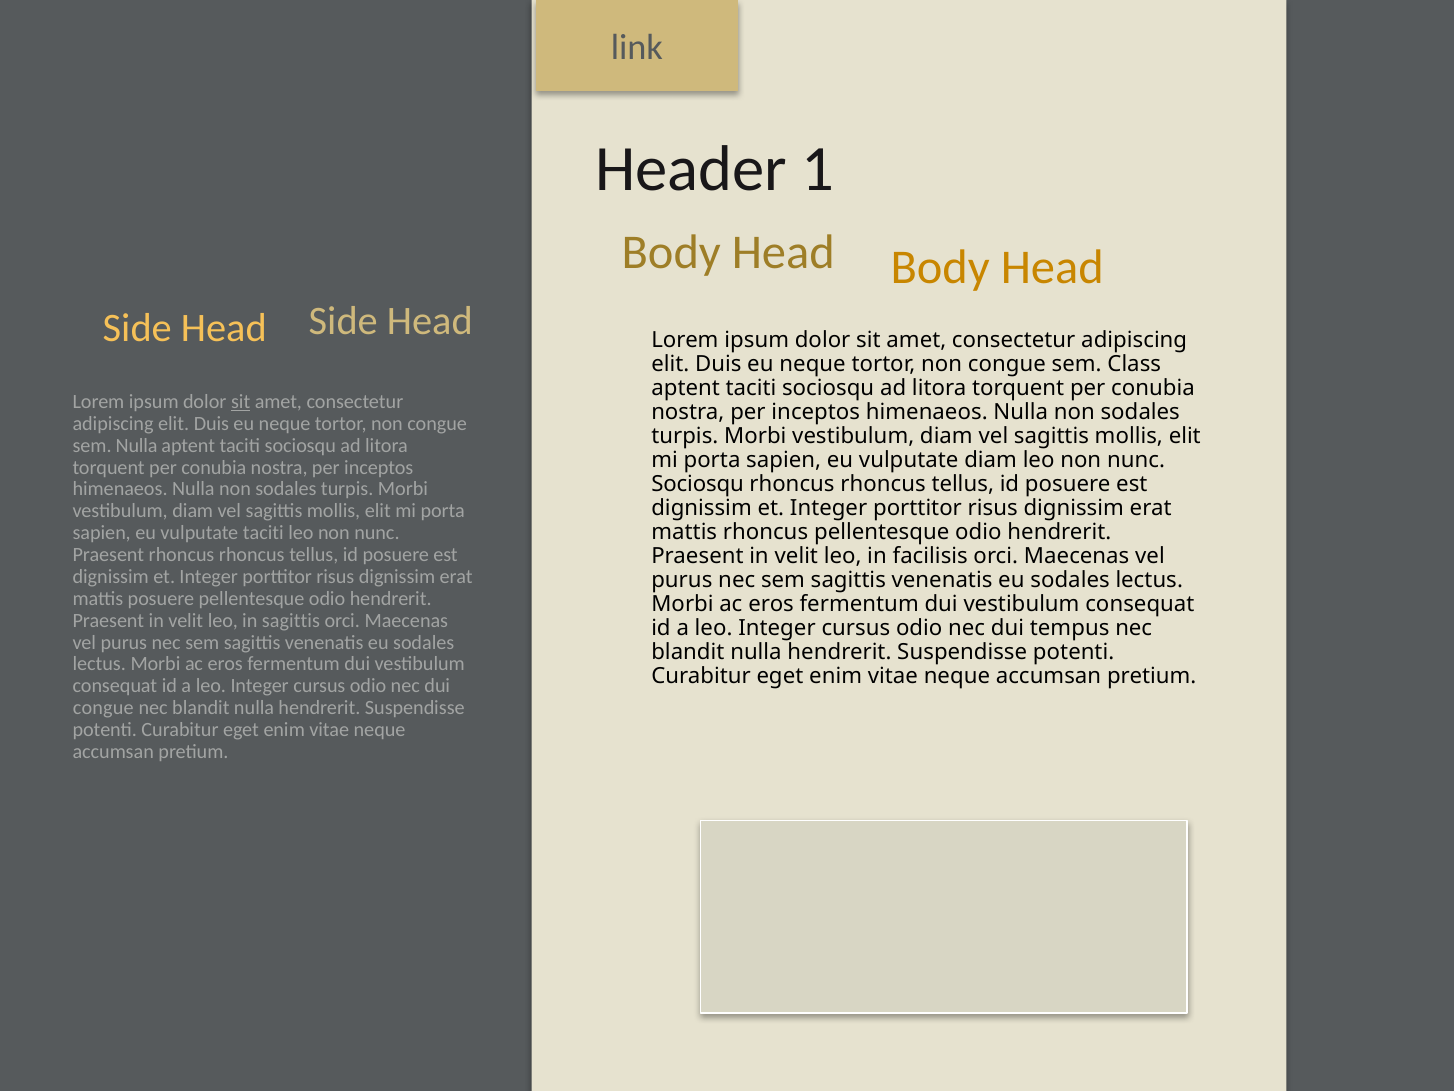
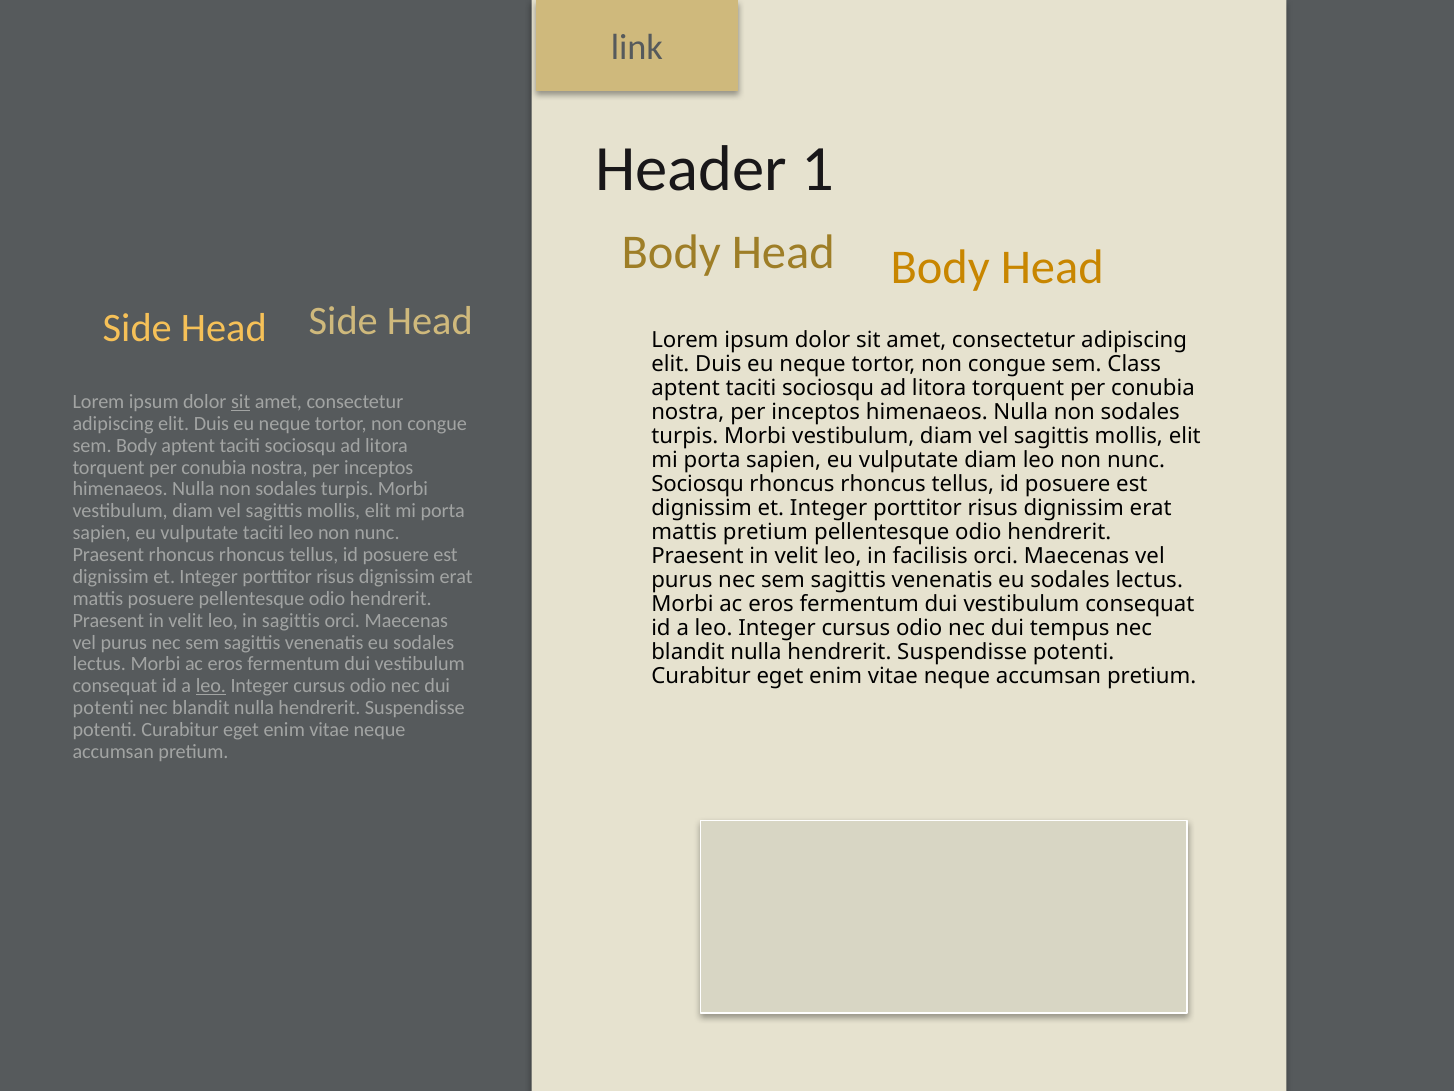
sem Nulla: Nulla -> Body
mattis rhoncus: rhoncus -> pretium
leo at (211, 686) underline: none -> present
congue at (103, 708): congue -> potenti
